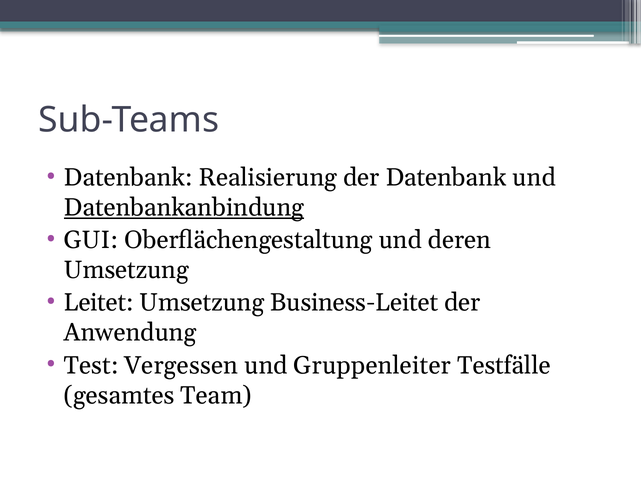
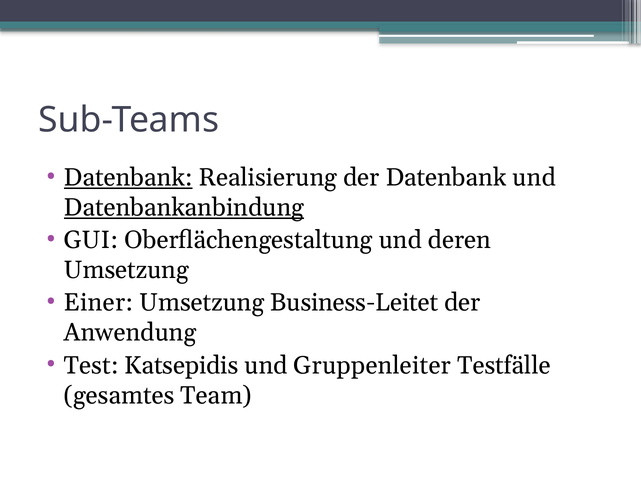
Datenbank at (128, 178) underline: none -> present
Leitet: Leitet -> Einer
Vergessen: Vergessen -> Katsepidis
